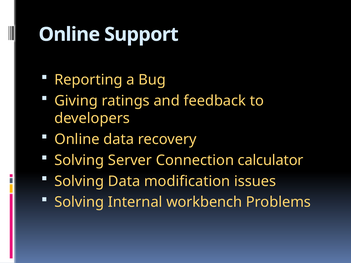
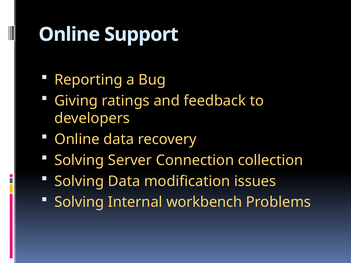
calculator: calculator -> collection
